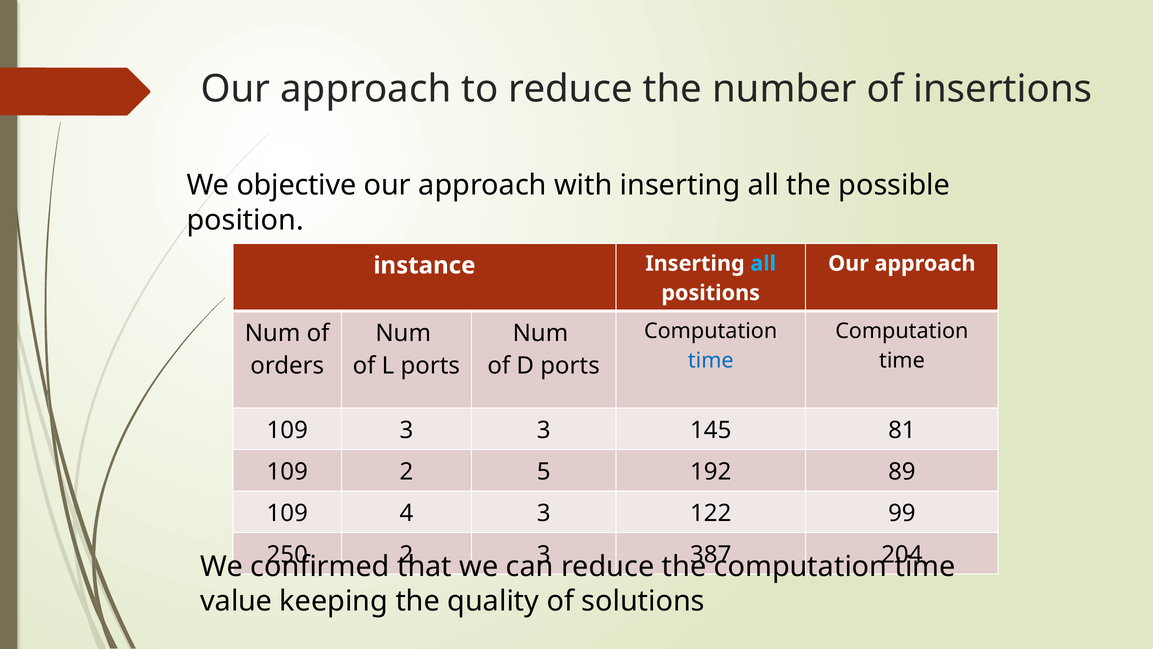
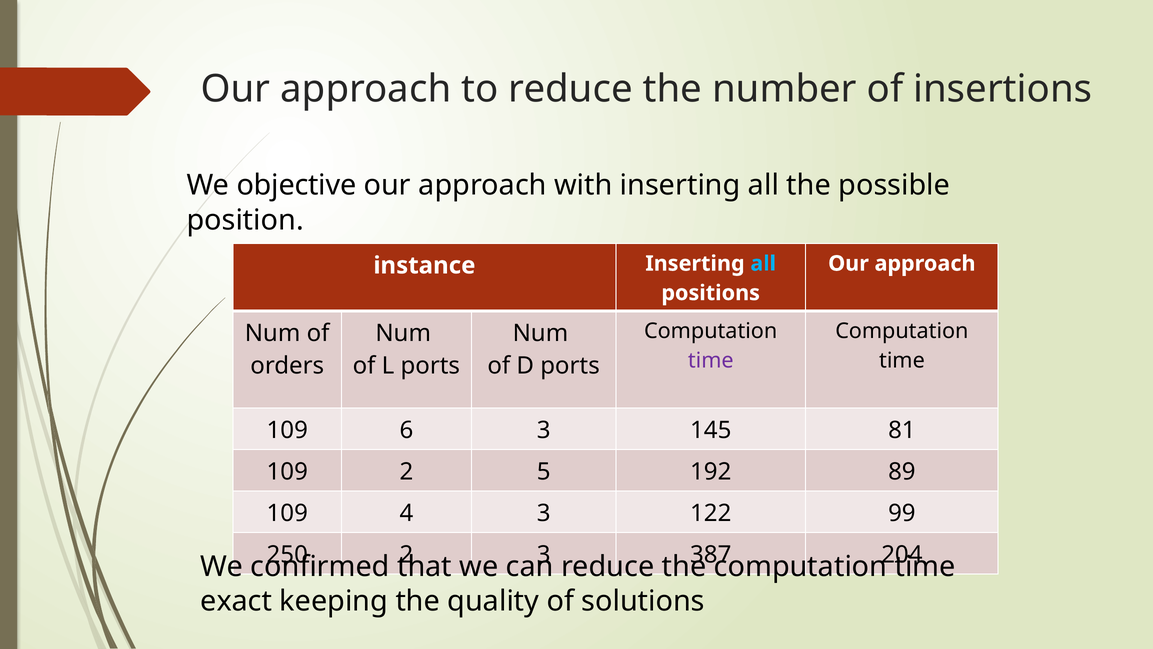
time at (711, 360) colour: blue -> purple
109 3: 3 -> 6
value: value -> exact
